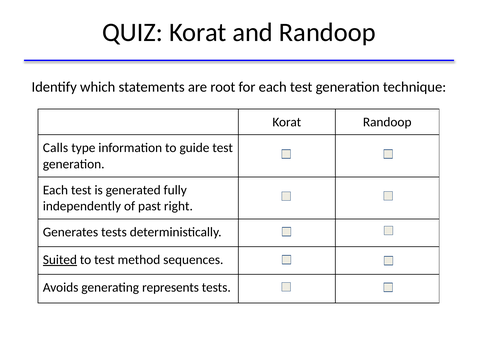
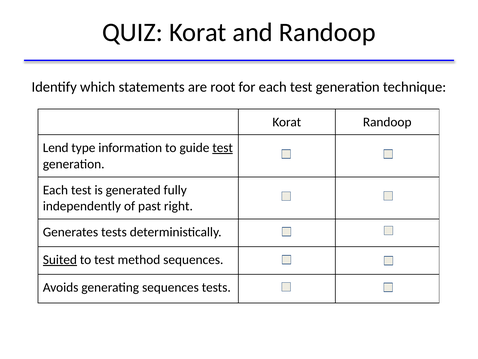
Calls: Calls -> Lend
test at (223, 148) underline: none -> present
generating represents: represents -> sequences
